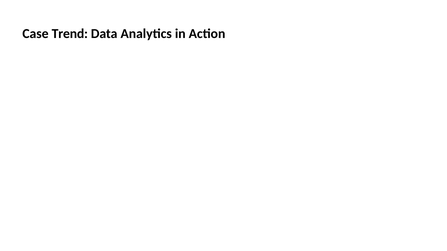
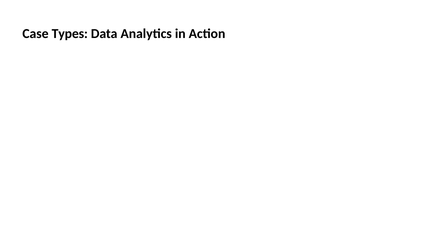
Trend: Trend -> Types
